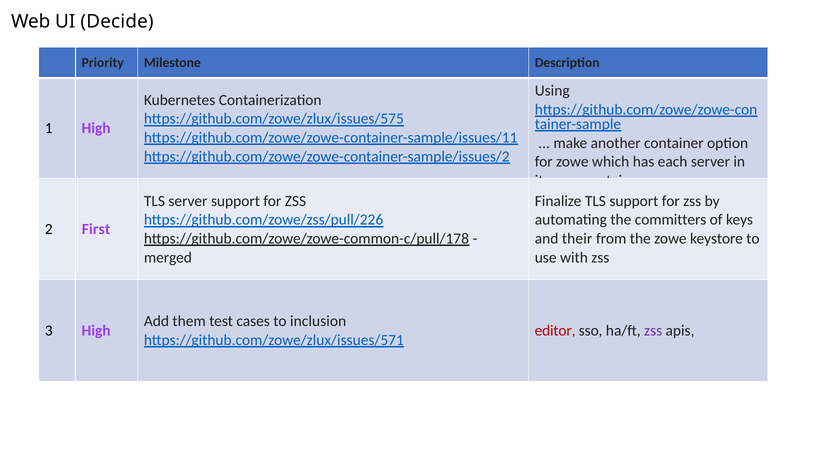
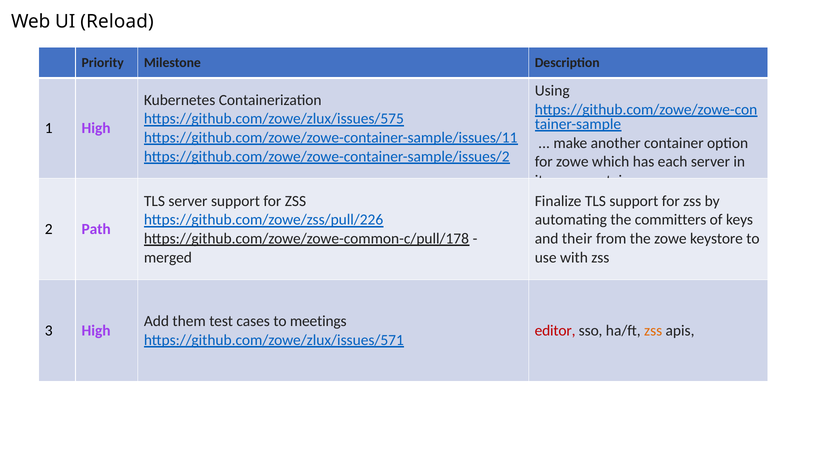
Decide: Decide -> Reload
First: First -> Path
inclusion: inclusion -> meetings
zss at (653, 331) colour: purple -> orange
